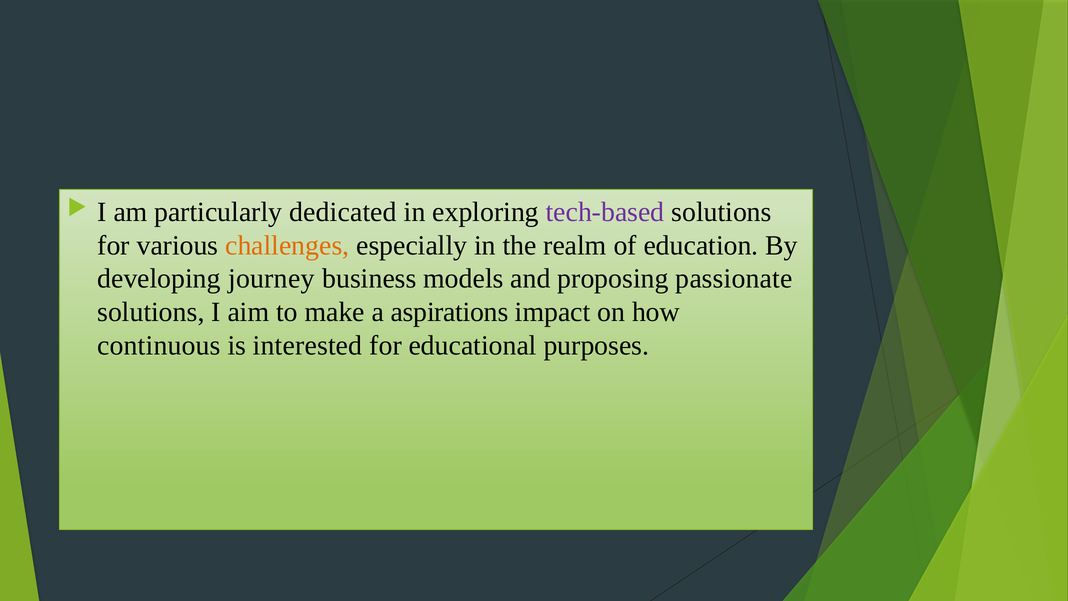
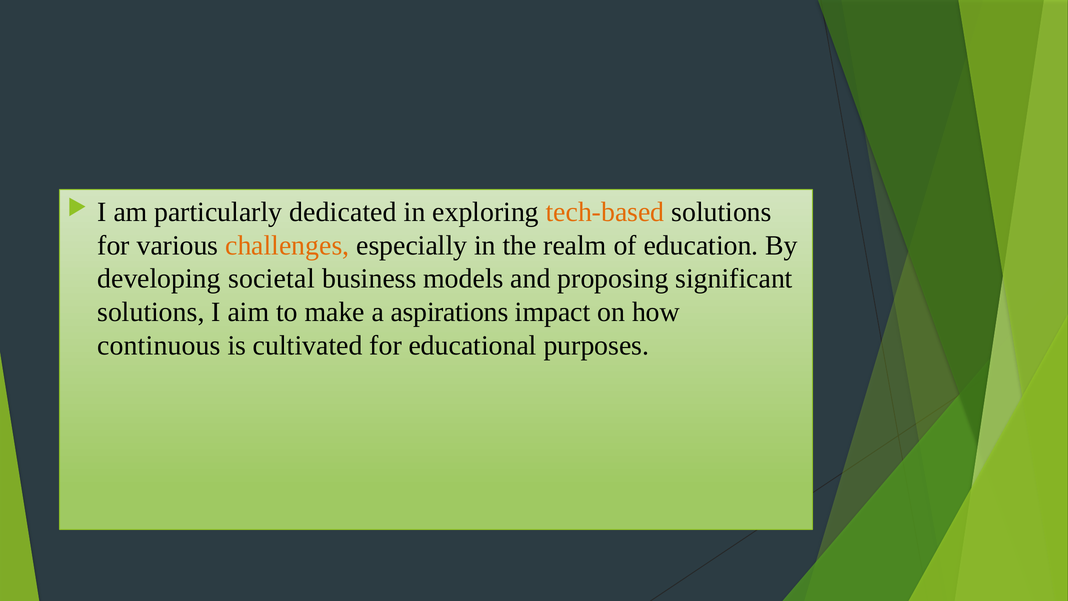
tech-based colour: purple -> orange
journey: journey -> societal
passionate: passionate -> significant
interested: interested -> cultivated
